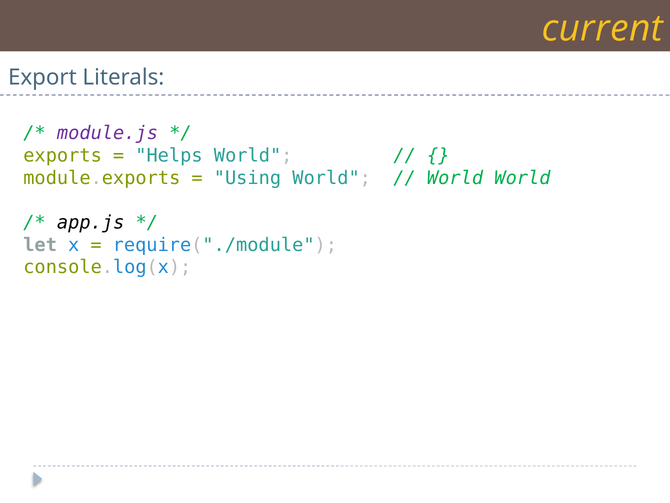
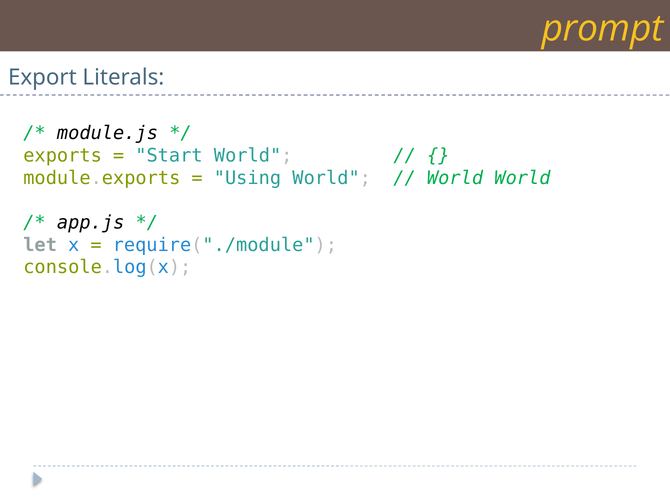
current: current -> prompt
module.js colour: purple -> black
Helps: Helps -> Start
